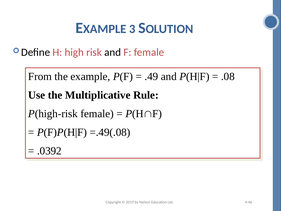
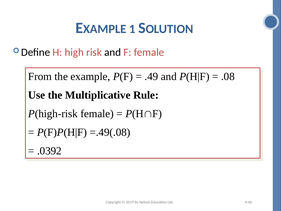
3: 3 -> 1
